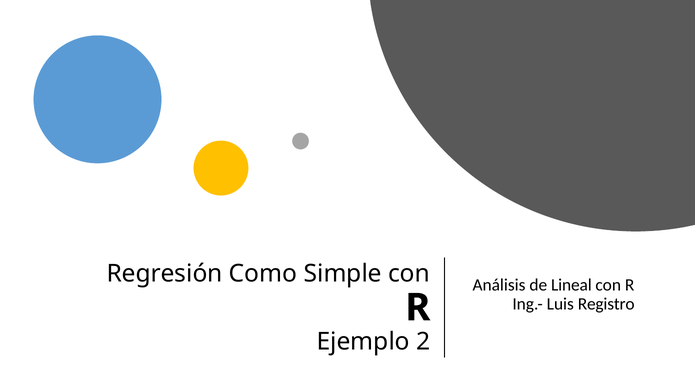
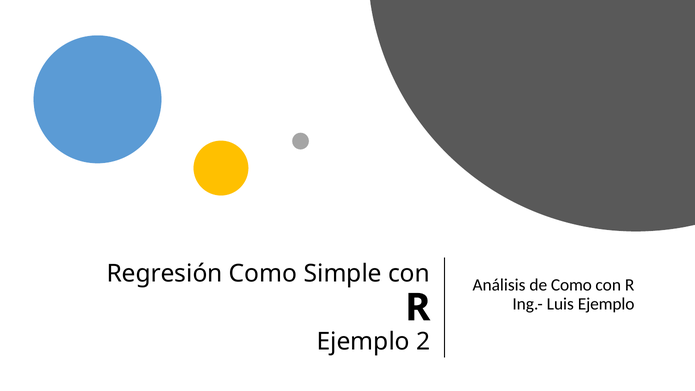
de Lineal: Lineal -> Como
Luis Registro: Registro -> Ejemplo
